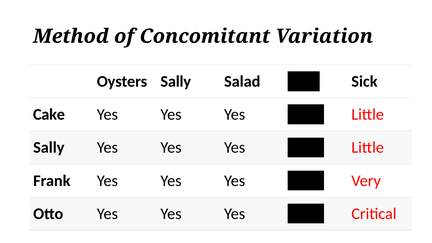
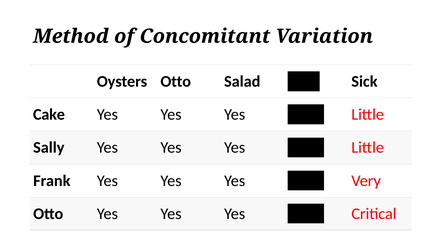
Oysters Sally: Sally -> Otto
